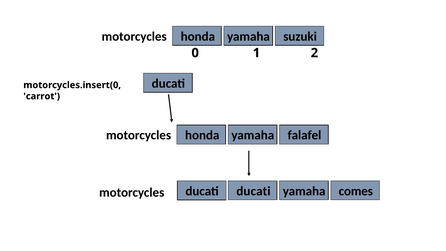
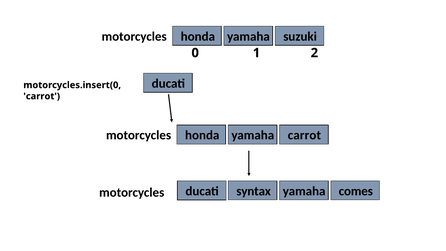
yamaha falafel: falafel -> carrot
ducati at (253, 191): ducati -> syntax
